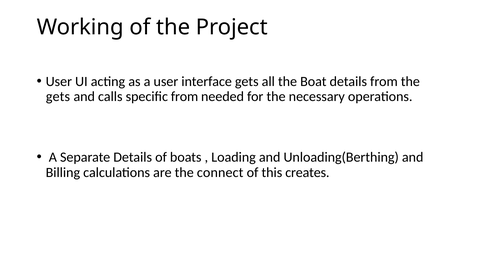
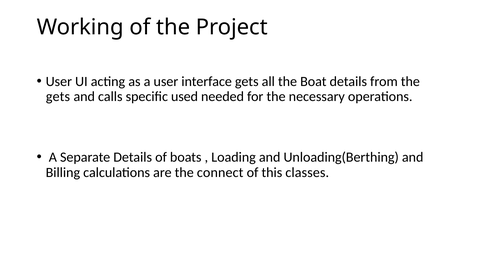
specific from: from -> used
creates: creates -> classes
